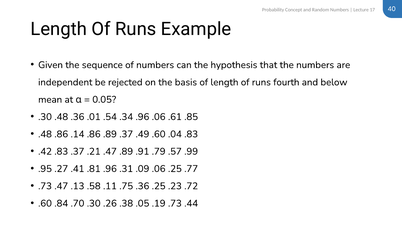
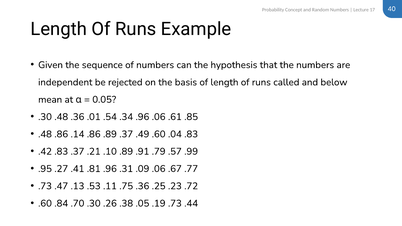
fourth: fourth -> called
.21 .47: .47 -> .10
.06 .25: .25 -> .67
.58: .58 -> .53
